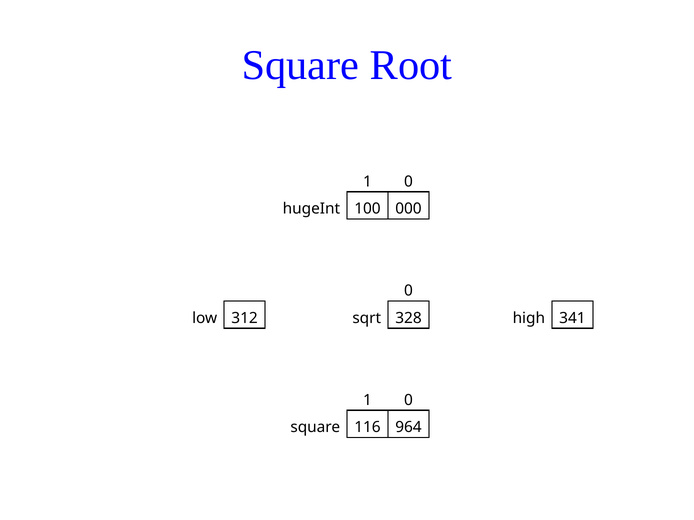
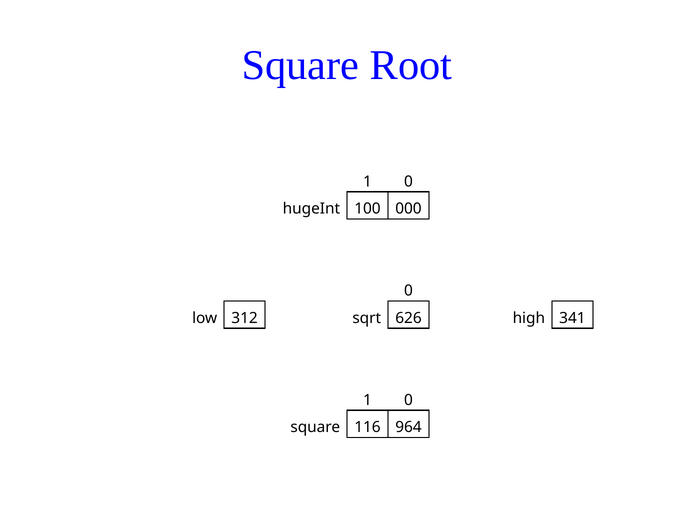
328: 328 -> 626
